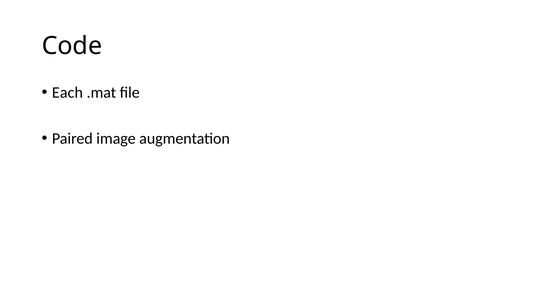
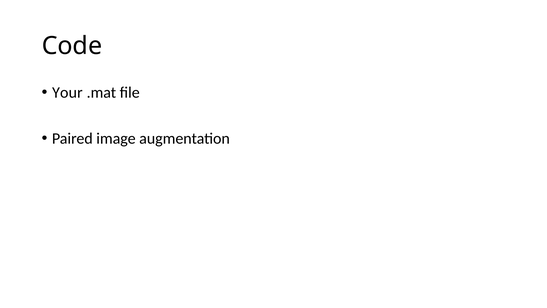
Each: Each -> Your
